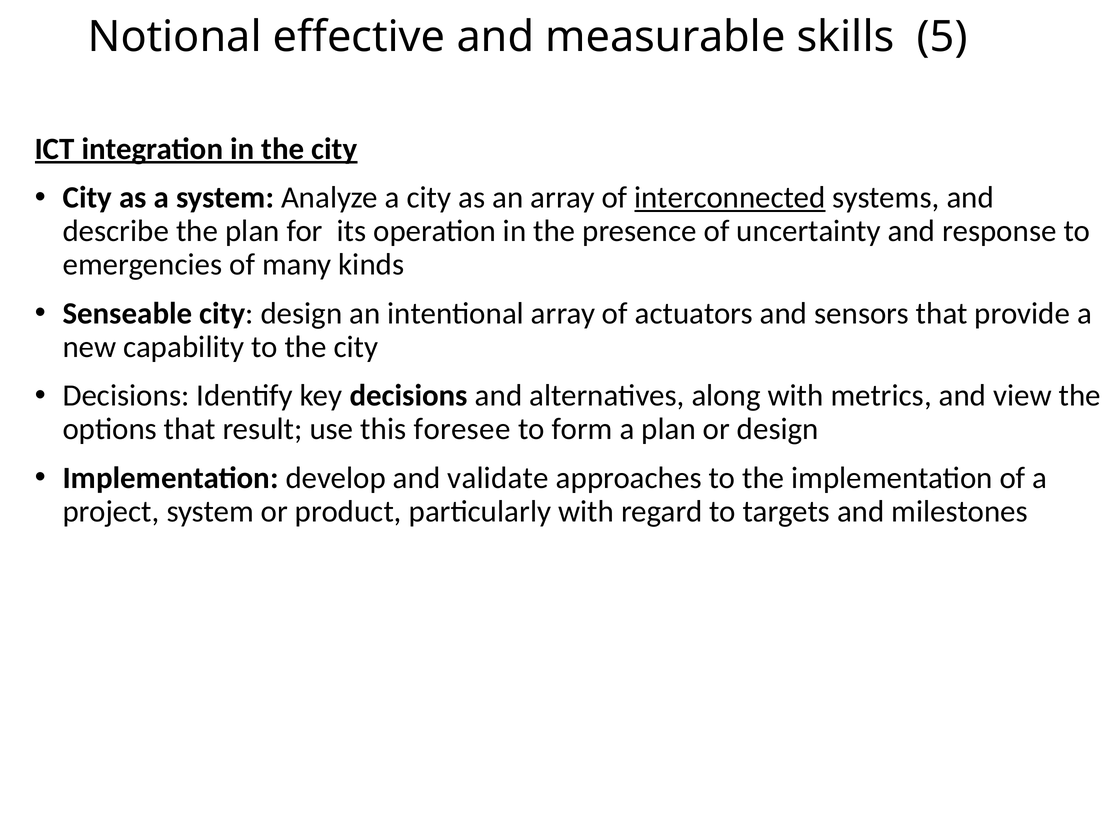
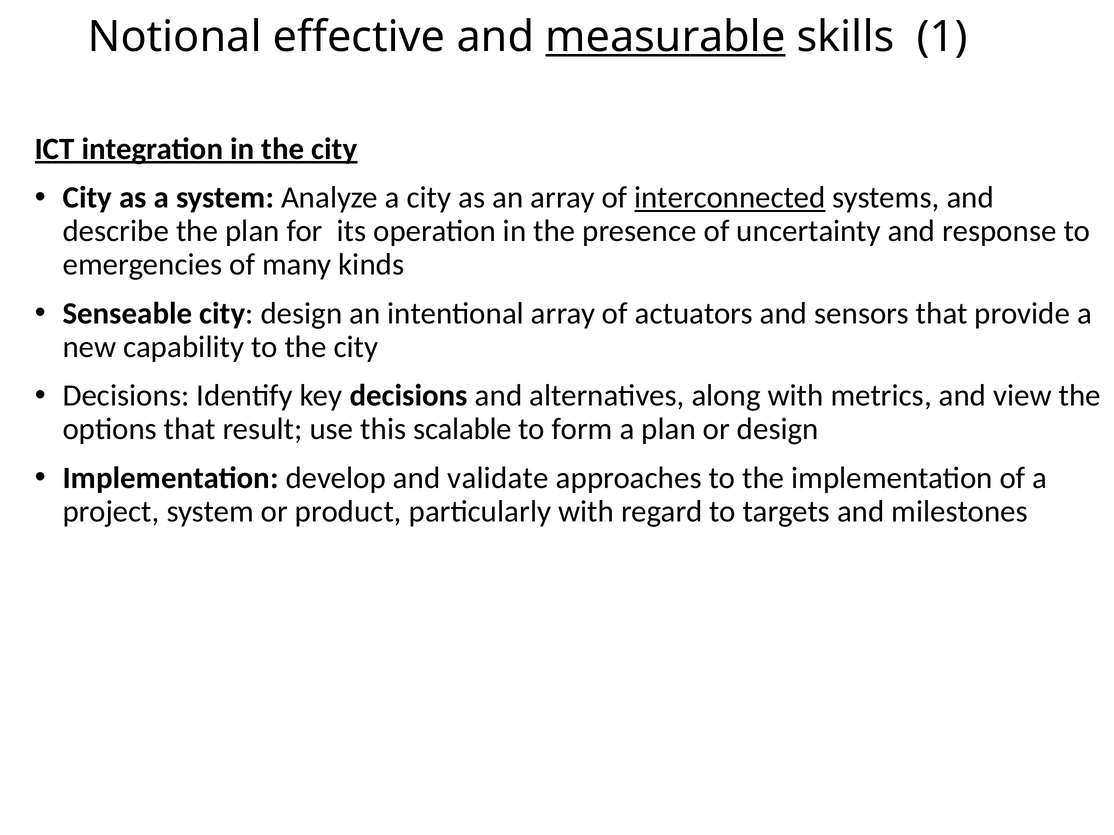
measurable underline: none -> present
5: 5 -> 1
foresee: foresee -> scalable
